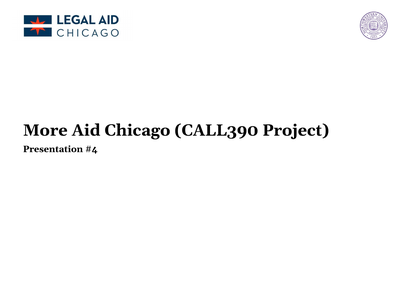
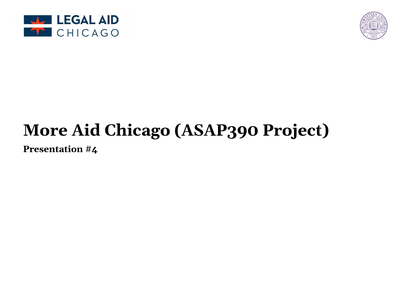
CALL390: CALL390 -> ASAP390
